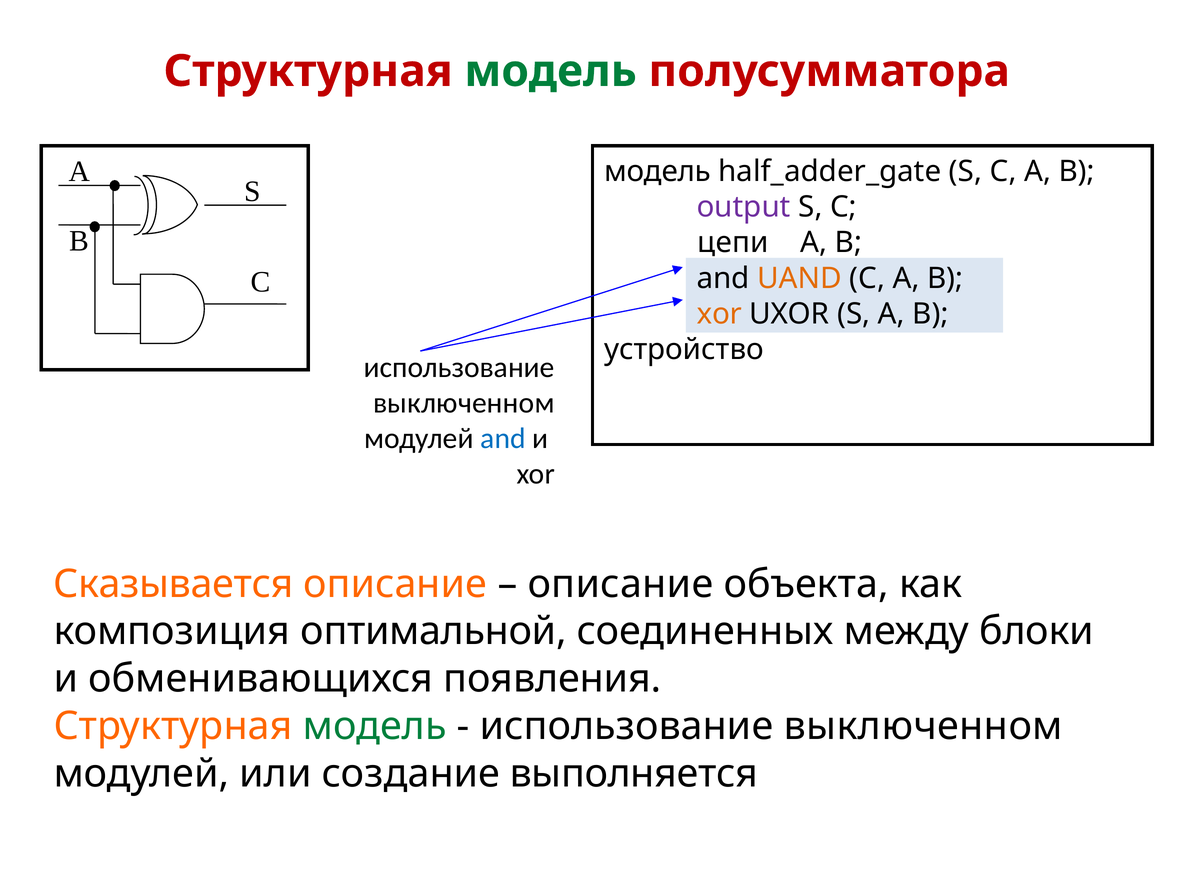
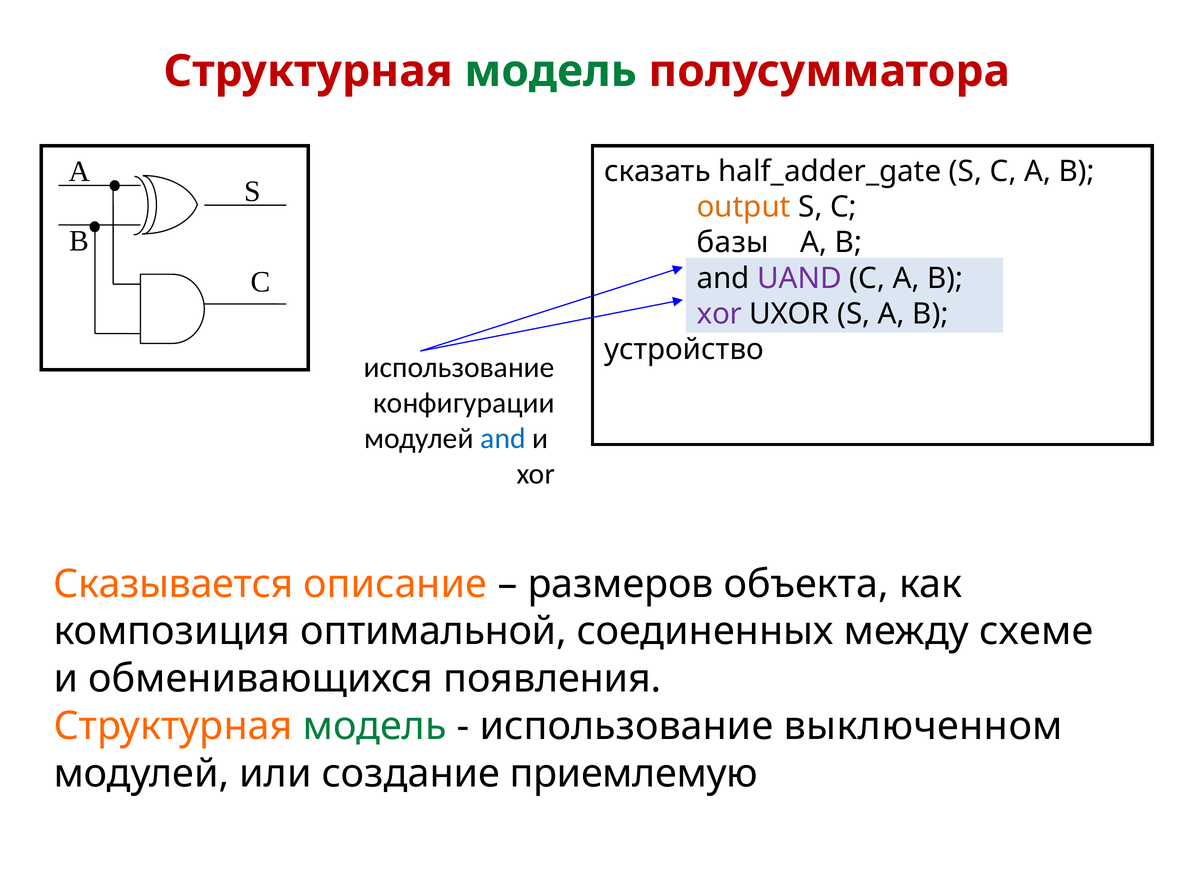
модель at (657, 172): модель -> сказать
output colour: purple -> orange
цепи: цепи -> базы
UAND colour: orange -> purple
xor at (719, 314) colour: orange -> purple
выключенном at (464, 403): выключенном -> конфигурации
описание at (620, 584): описание -> размеров
блоки: блоки -> схеме
выполняется: выполняется -> приемлемую
